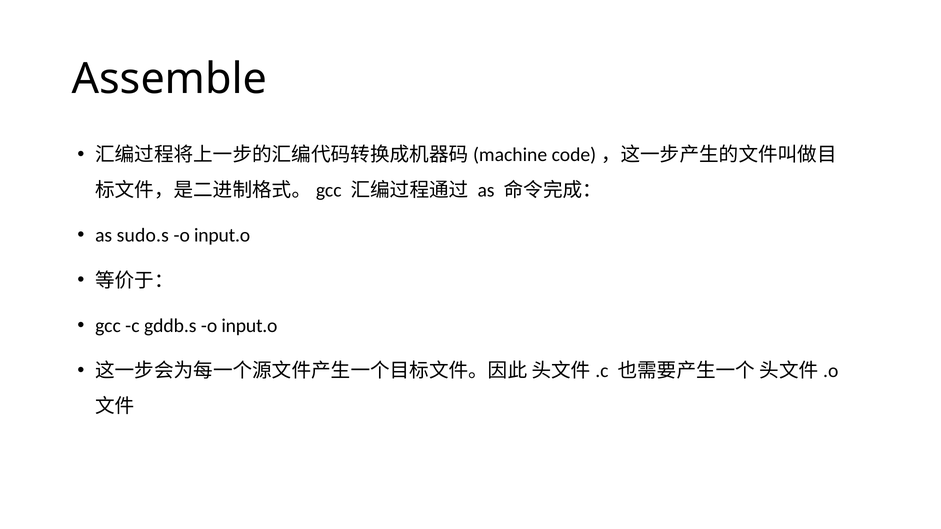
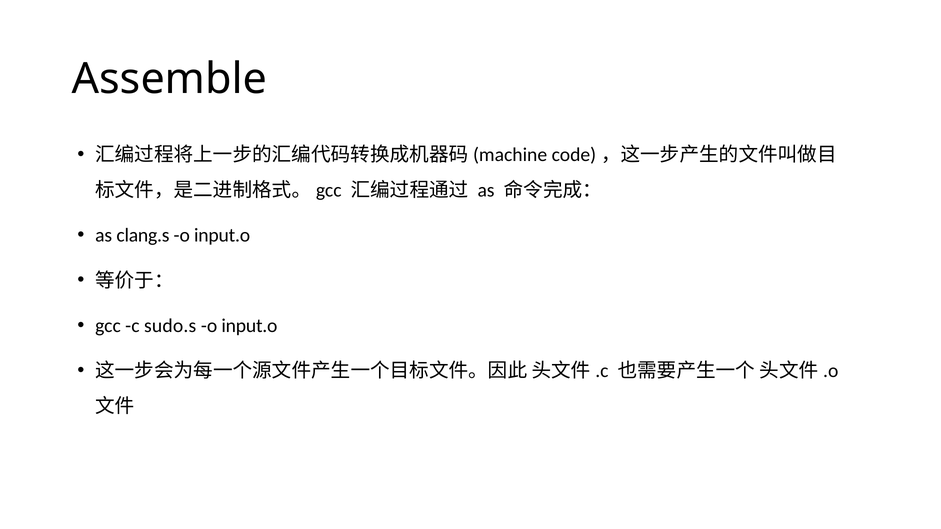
sudo.s: sudo.s -> clang.s
gddb.s: gddb.s -> sudo.s
